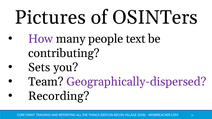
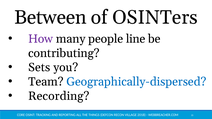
Pictures: Pictures -> Between
text: text -> line
Geographically-dispersed colour: purple -> blue
